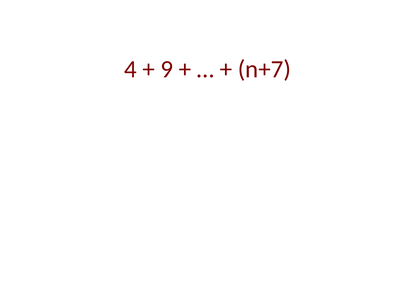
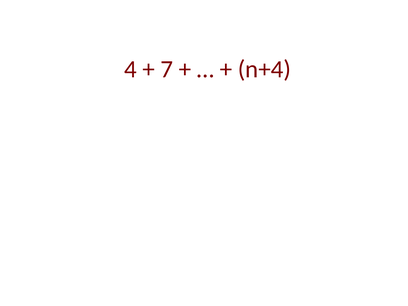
9: 9 -> 7
n+7: n+7 -> n+4
